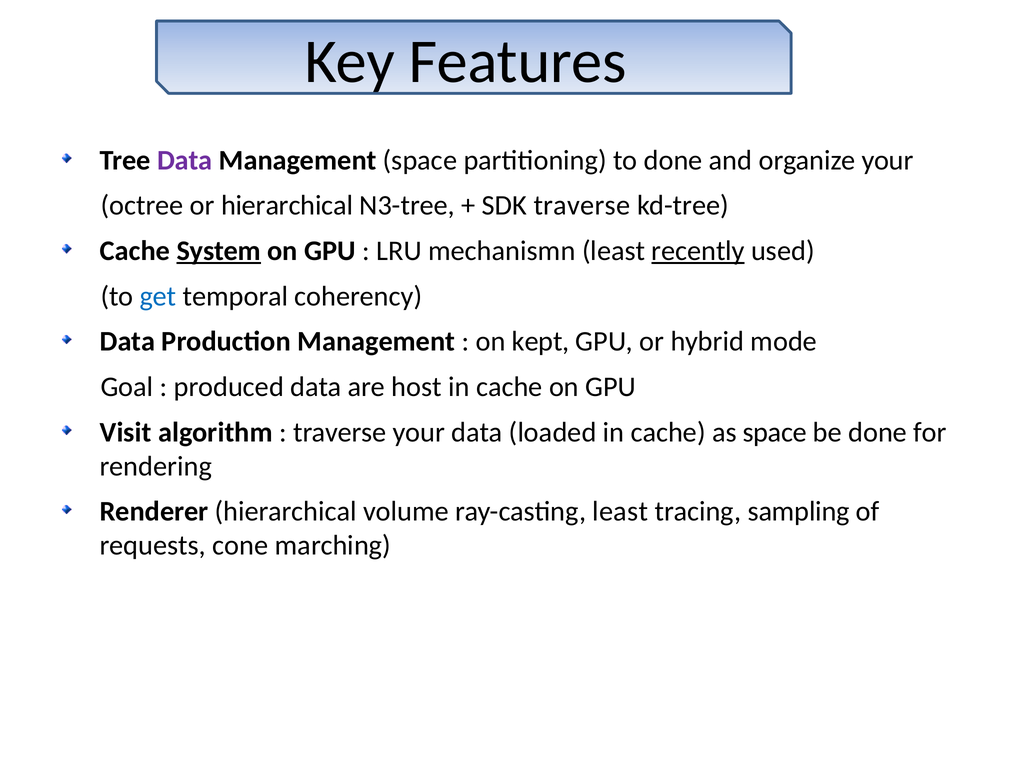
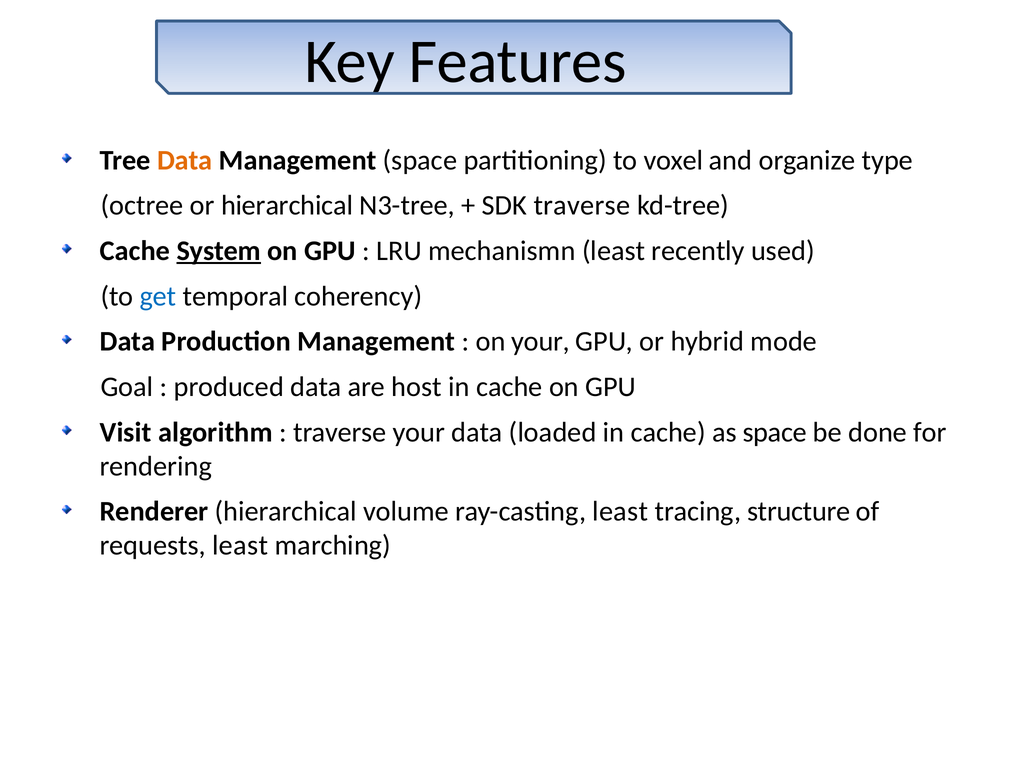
Data at (185, 160) colour: purple -> orange
to done: done -> voxel
organize your: your -> type
recently underline: present -> none
on kept: kept -> your
sampling: sampling -> structure
requests cone: cone -> least
